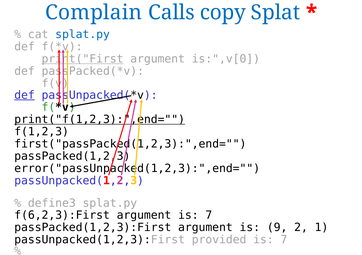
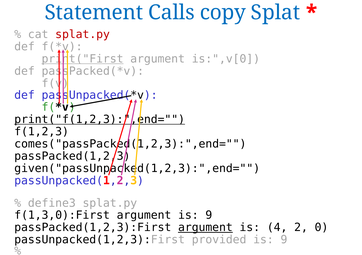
Complain: Complain -> Statement
splat.py at (83, 34) colour: blue -> red
def at (25, 95) underline: present -> none
first("passPacked(1,2,3):",end=: first("passPacked(1,2,3):",end= -> comes("passPacked(1,2,3):",end=
error("passUnpacked(1,2,3):",end=: error("passUnpacked(1,2,3):",end= -> given("passUnpacked(1,2,3):",end=
f(6,2,3):First: f(6,2,3):First -> f(1,3,0):First
argument is 7: 7 -> 9
argument at (205, 228) underline: none -> present
9: 9 -> 4
1: 1 -> 0
7 at (284, 240): 7 -> 9
